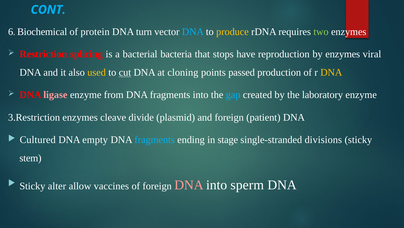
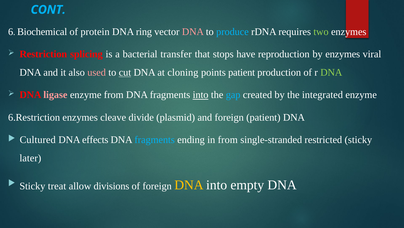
turn: turn -> ring
DNA at (193, 32) colour: light blue -> pink
produce colour: yellow -> light blue
bacteria: bacteria -> transfer
used colour: yellow -> pink
points passed: passed -> patient
DNA at (331, 72) colour: yellow -> light green
into at (201, 95) underline: none -> present
laboratory: laboratory -> integrated
3.Restriction: 3.Restriction -> 6.Restriction
empty: empty -> effects
in stage: stage -> from
divisions: divisions -> restricted
stem: stem -> later
alter: alter -> treat
vaccines: vaccines -> divisions
DNA at (189, 184) colour: pink -> yellow
sperm: sperm -> empty
